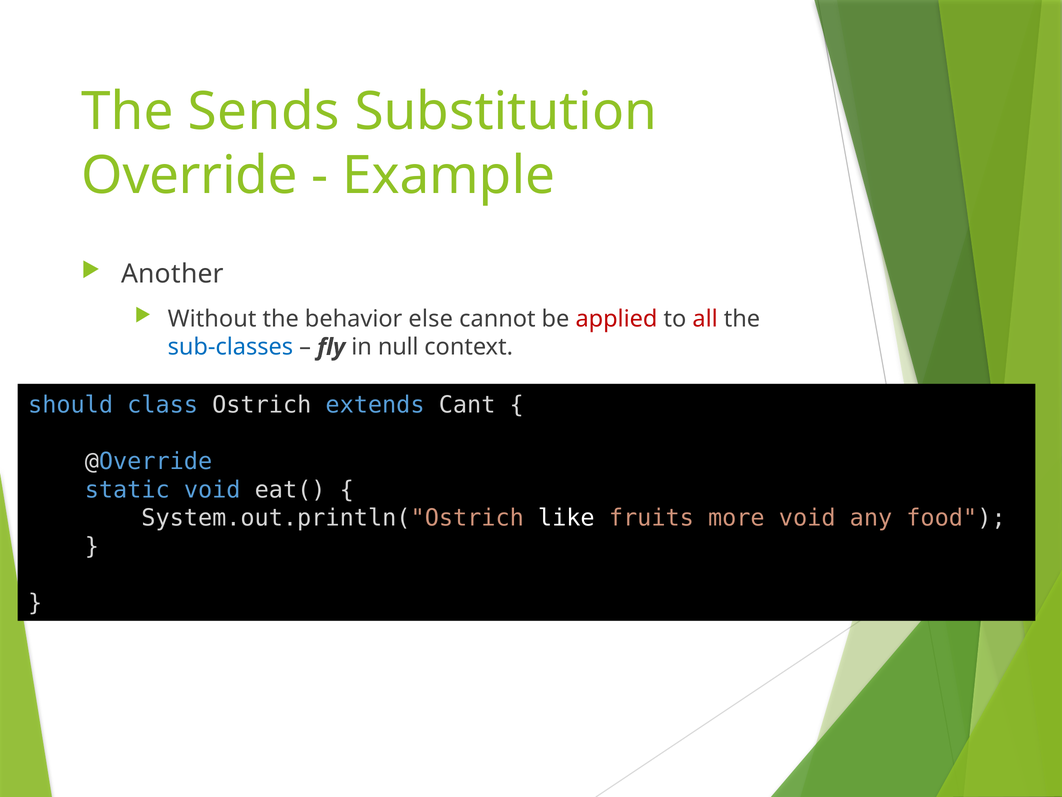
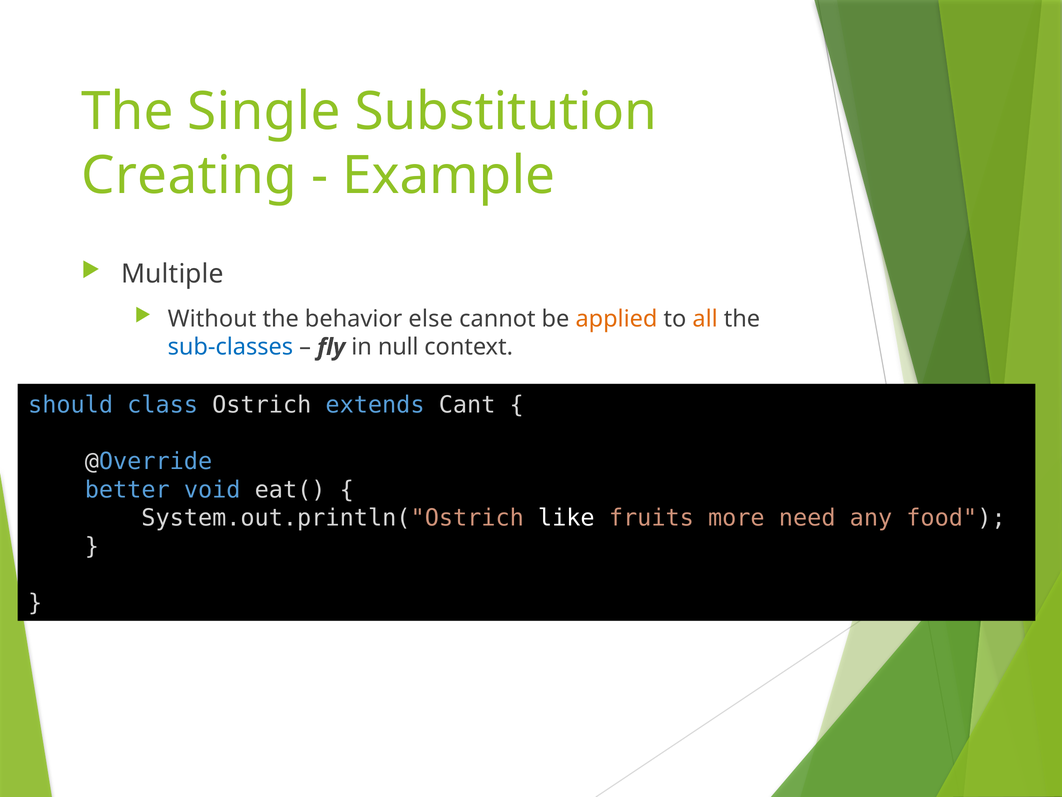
Sends: Sends -> Single
Override: Override -> Creating
Another: Another -> Multiple
applied colour: red -> orange
all colour: red -> orange
static: static -> better
more void: void -> need
